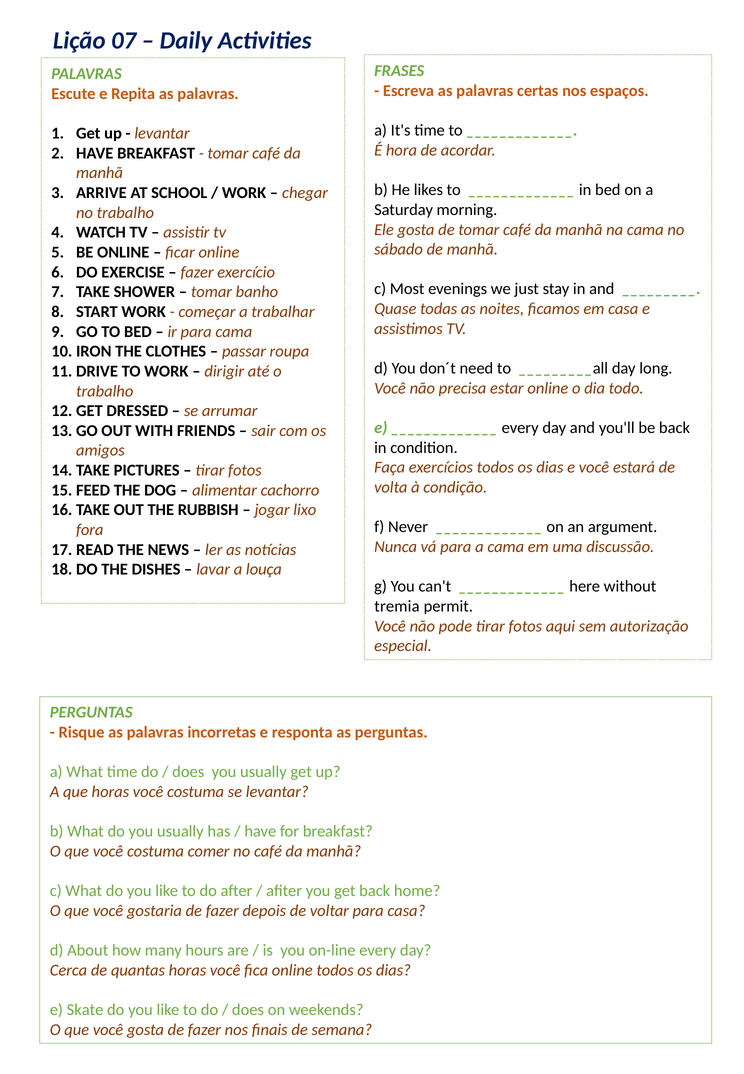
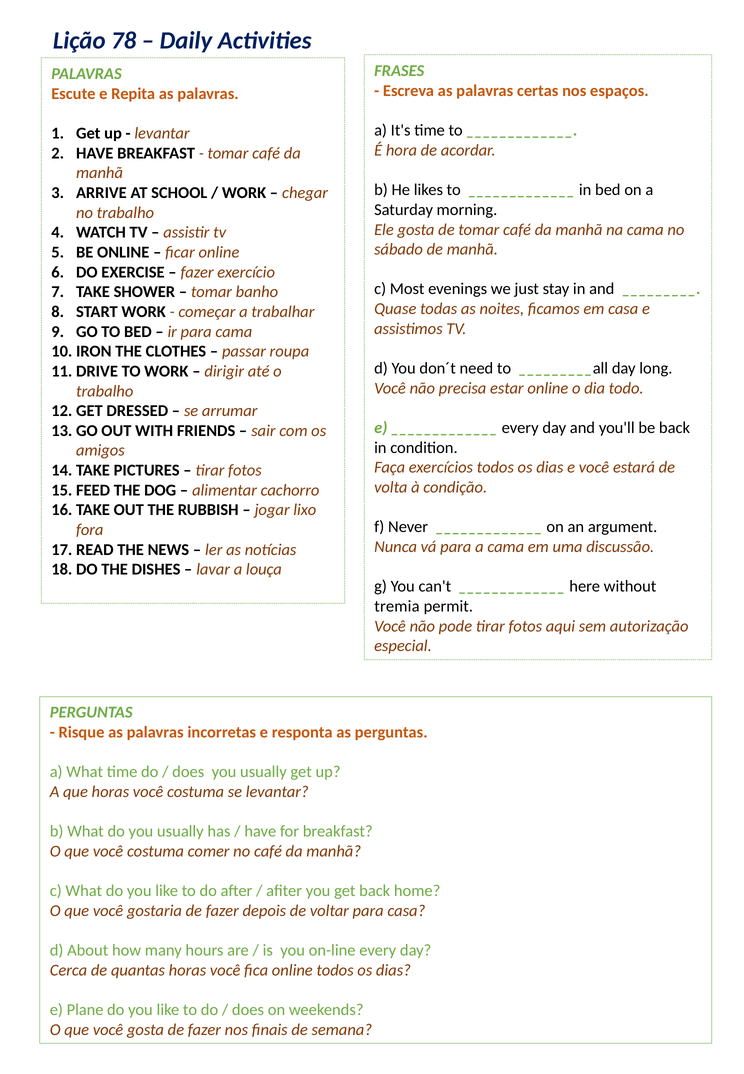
07: 07 -> 78
Skate: Skate -> Plane
